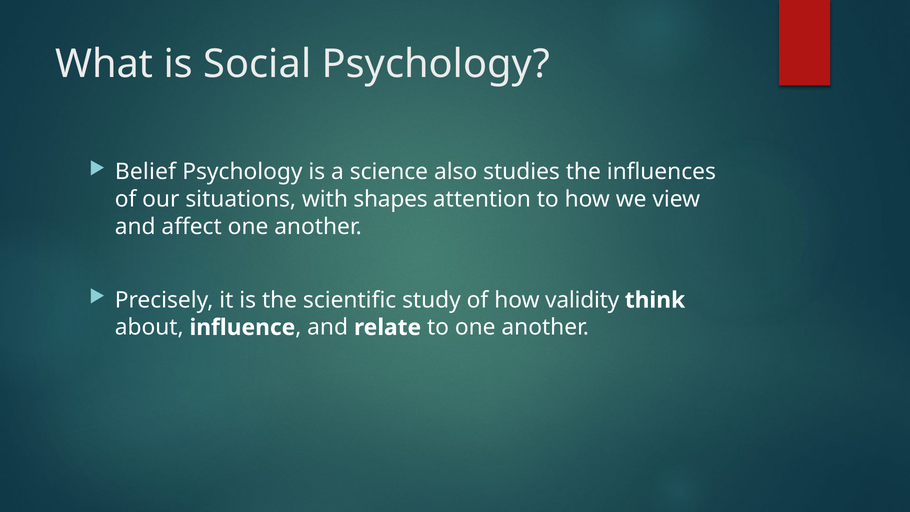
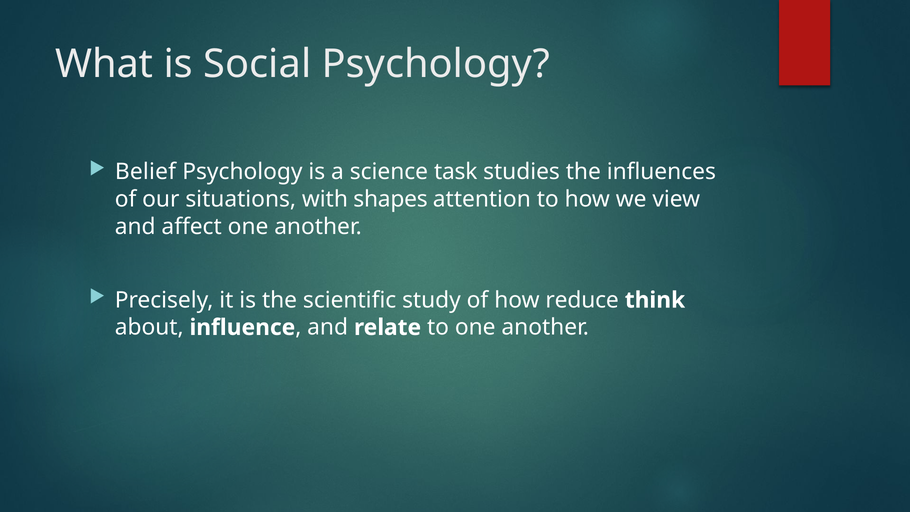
also: also -> task
validity: validity -> reduce
